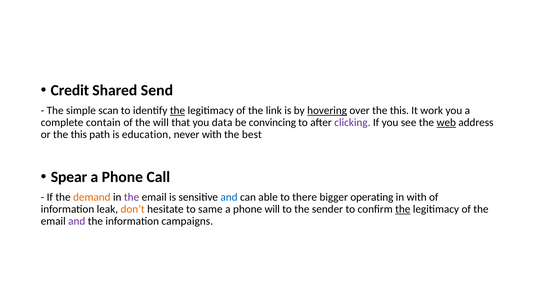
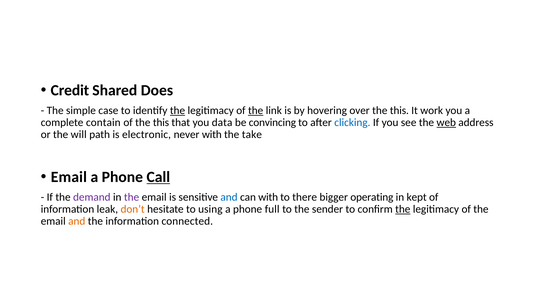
Send: Send -> Does
scan: scan -> case
the at (256, 110) underline: none -> present
hovering underline: present -> none
of the will: will -> this
clicking colour: purple -> blue
or the this: this -> will
education: education -> electronic
best: best -> take
Spear at (69, 177): Spear -> Email
Call underline: none -> present
demand colour: orange -> purple
can able: able -> with
in with: with -> kept
same: same -> using
phone will: will -> full
and at (77, 221) colour: purple -> orange
campaigns: campaigns -> connected
